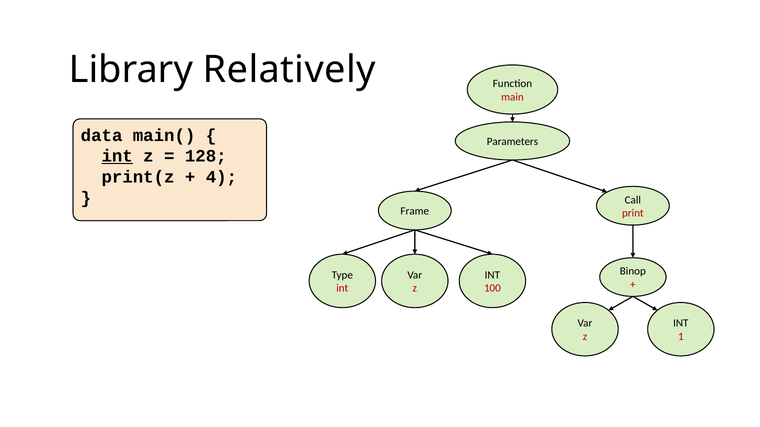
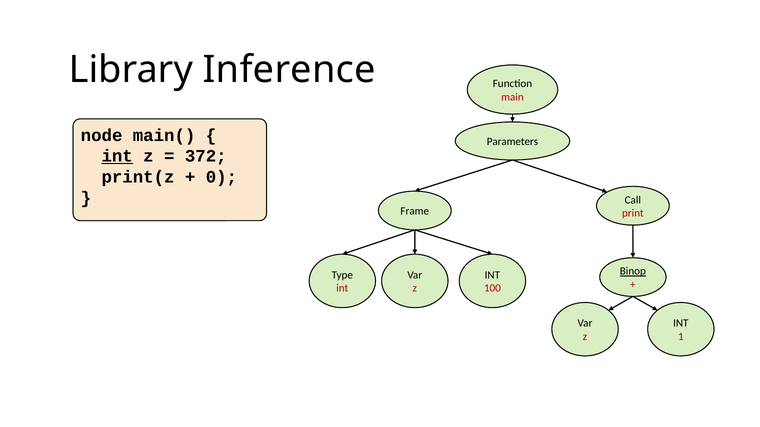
Relatively: Relatively -> Inference
data: data -> node
128: 128 -> 372
4: 4 -> 0
Binop underline: none -> present
